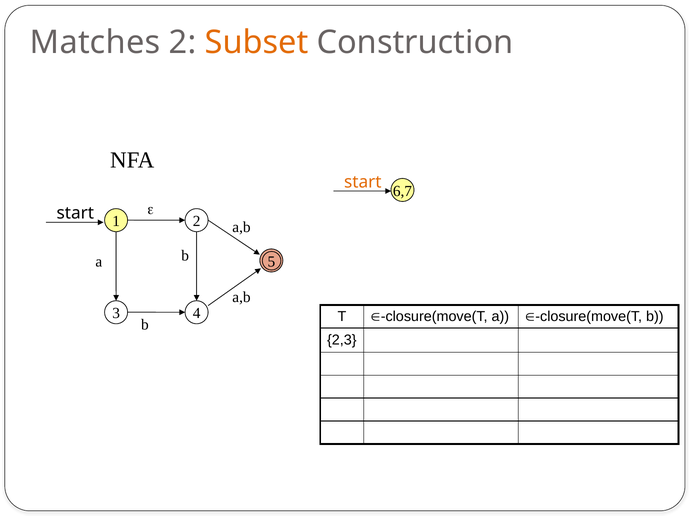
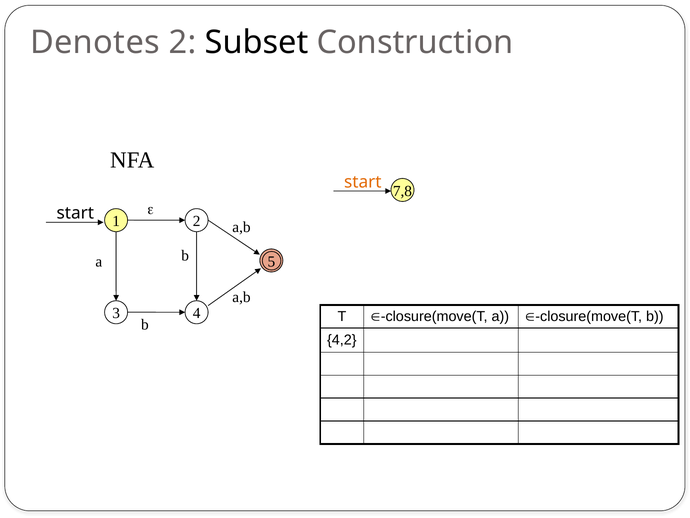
Matches: Matches -> Denotes
Subset colour: orange -> black
6,7: 6,7 -> 7,8
2,3: 2,3 -> 4,2
